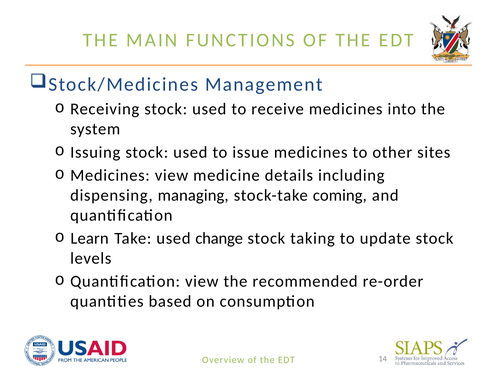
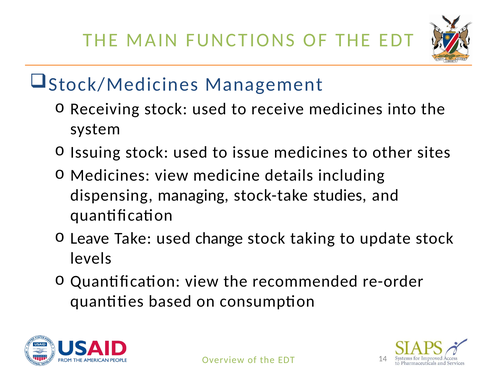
coming: coming -> studies
Learn: Learn -> Leave
